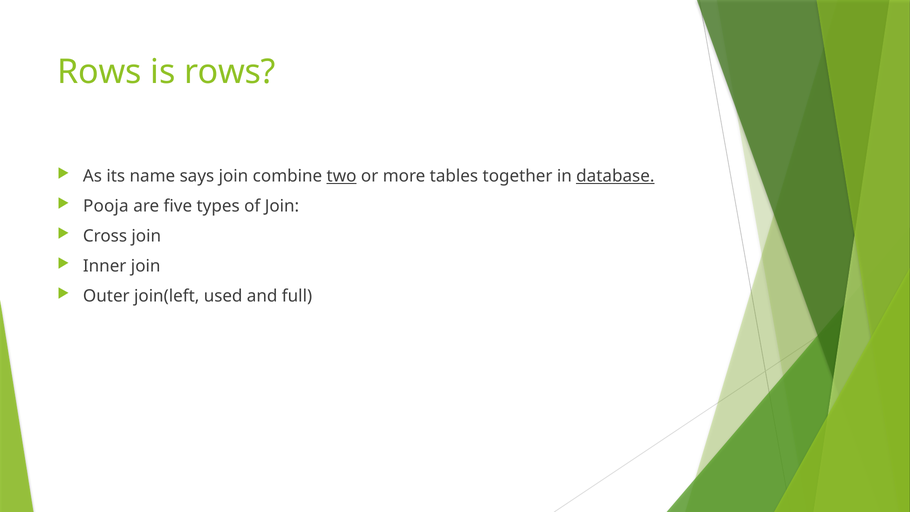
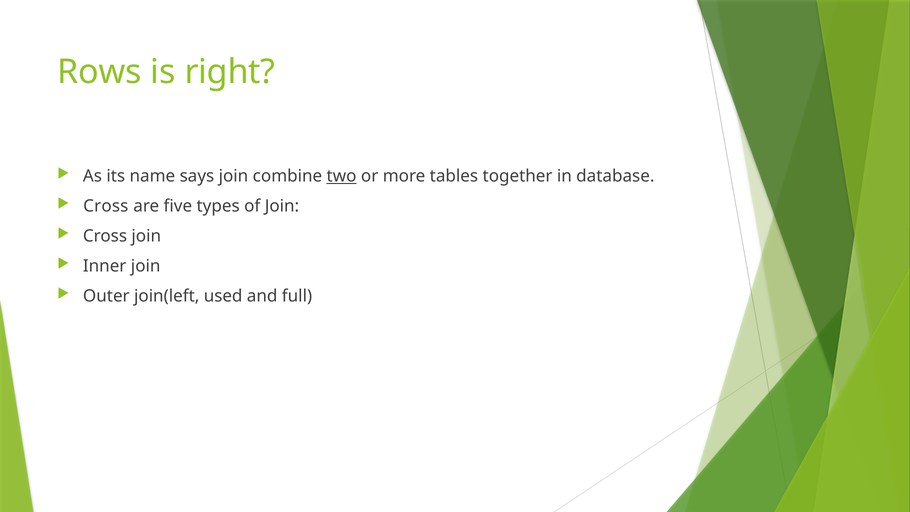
is rows: rows -> right
database underline: present -> none
Pooja at (106, 206): Pooja -> Cross
